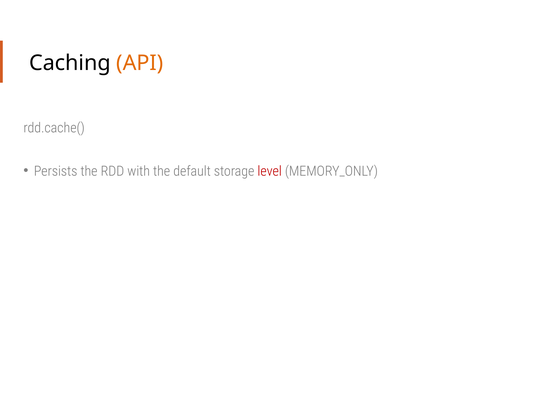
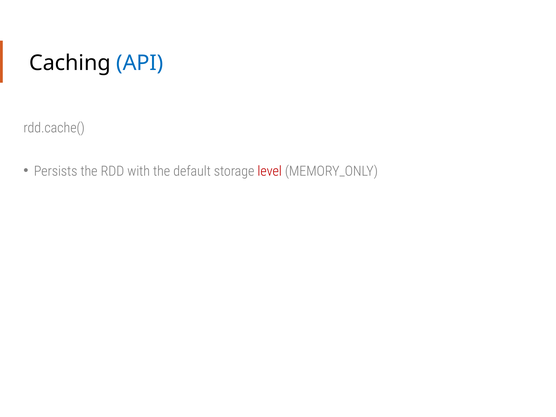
API colour: orange -> blue
